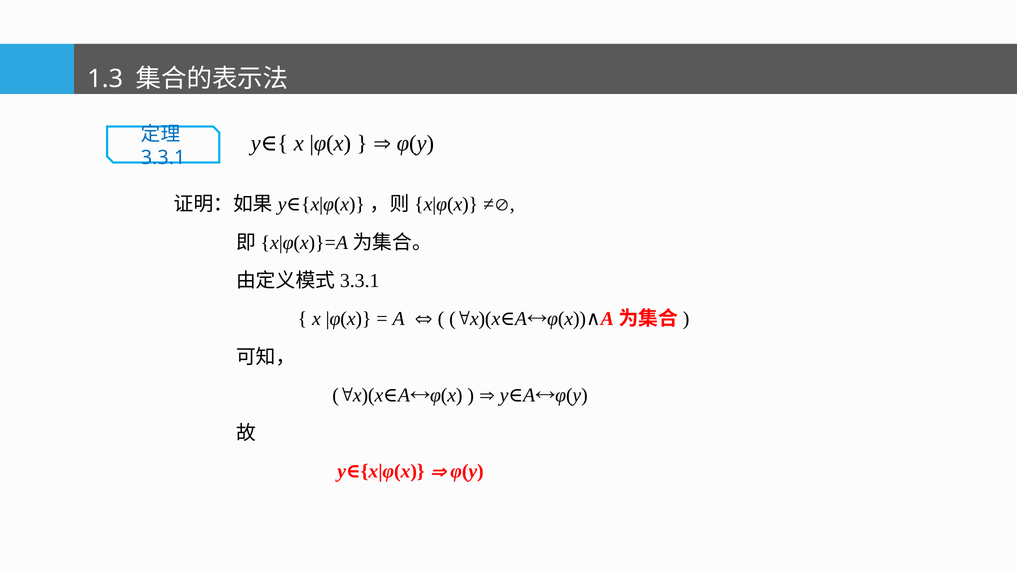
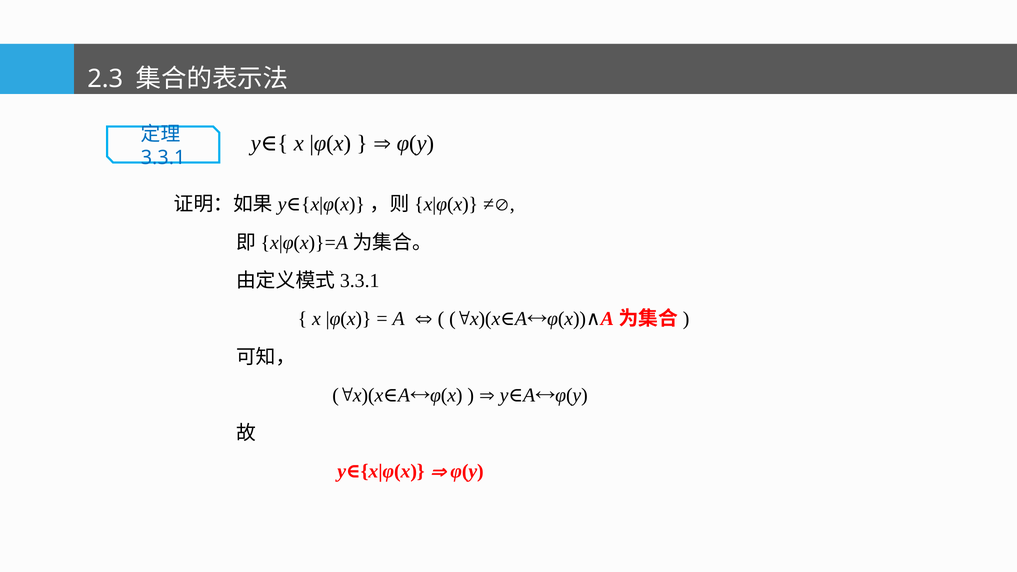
1.3: 1.3 -> 2.3
